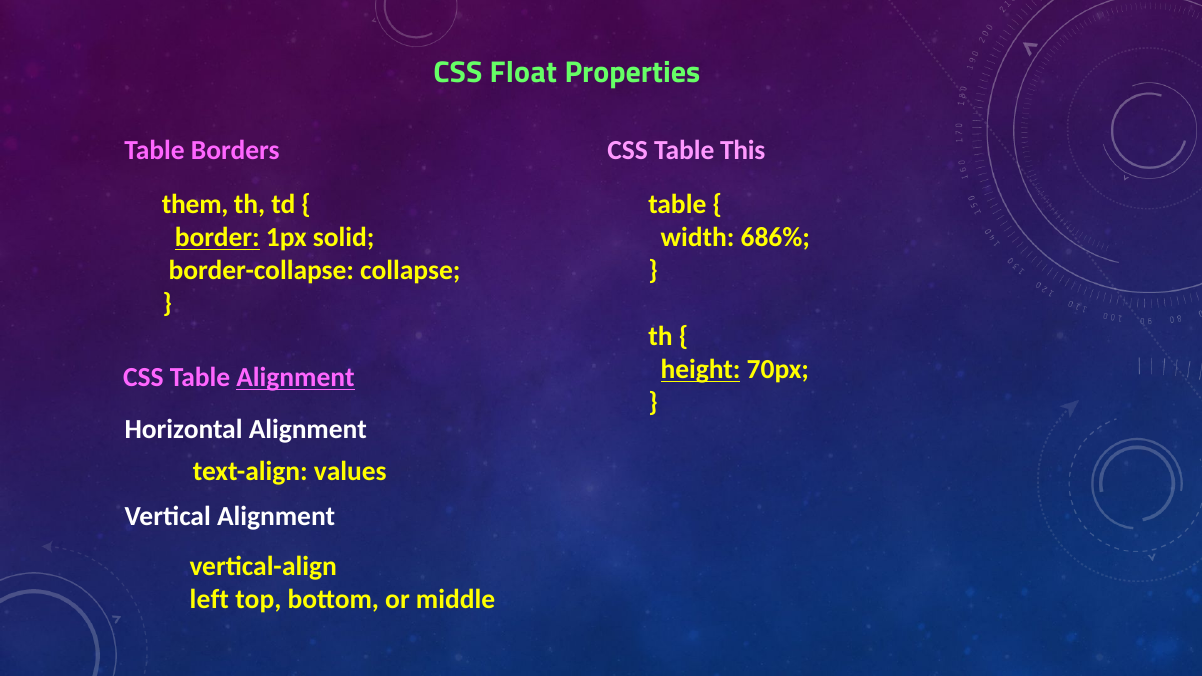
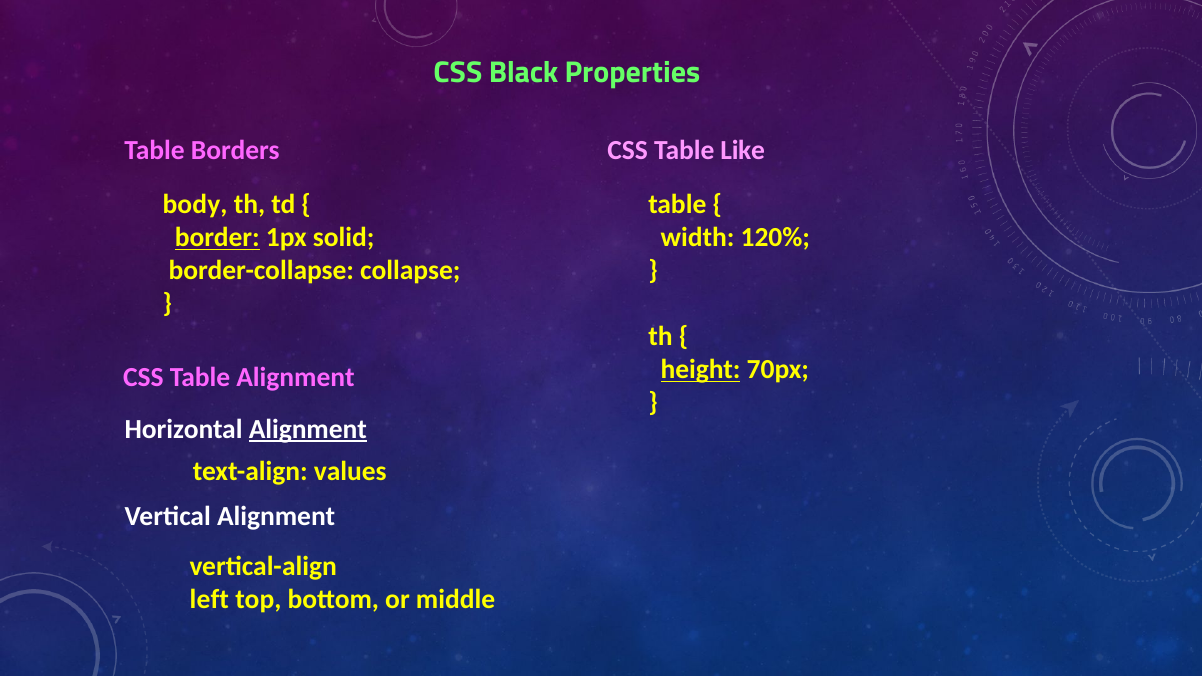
Float: Float -> Black
This: This -> Like
them: them -> body
686%: 686% -> 120%
Alignment at (295, 378) underline: present -> none
Alignment at (308, 429) underline: none -> present
